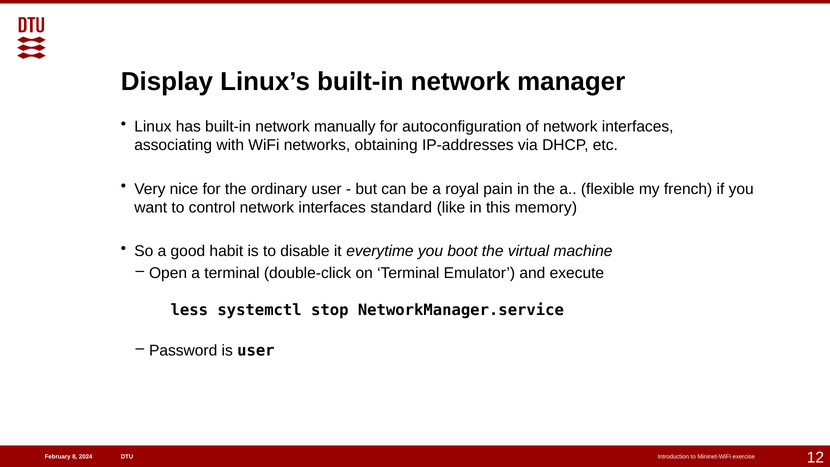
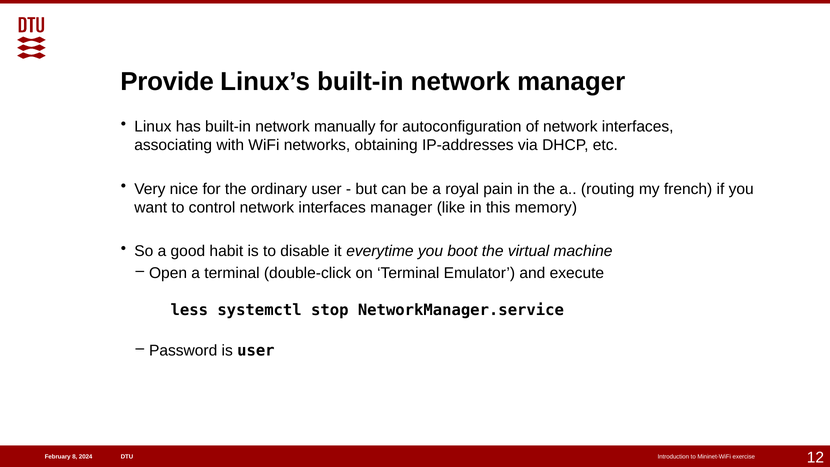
Display: Display -> Provide
flexible: flexible -> routing
interfaces standard: standard -> manager
